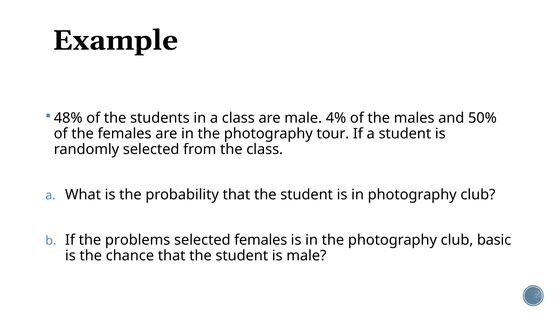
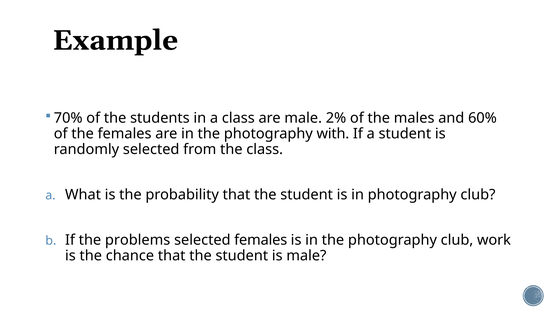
48%: 48% -> 70%
4%: 4% -> 2%
50%: 50% -> 60%
tour: tour -> with
basic: basic -> work
